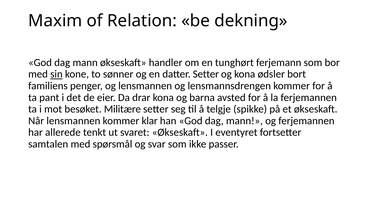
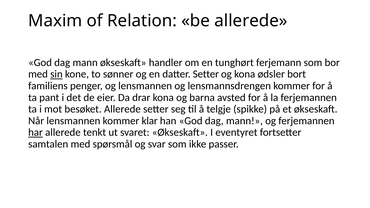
be dekning: dekning -> allerede
besøket Militære: Militære -> Allerede
har underline: none -> present
